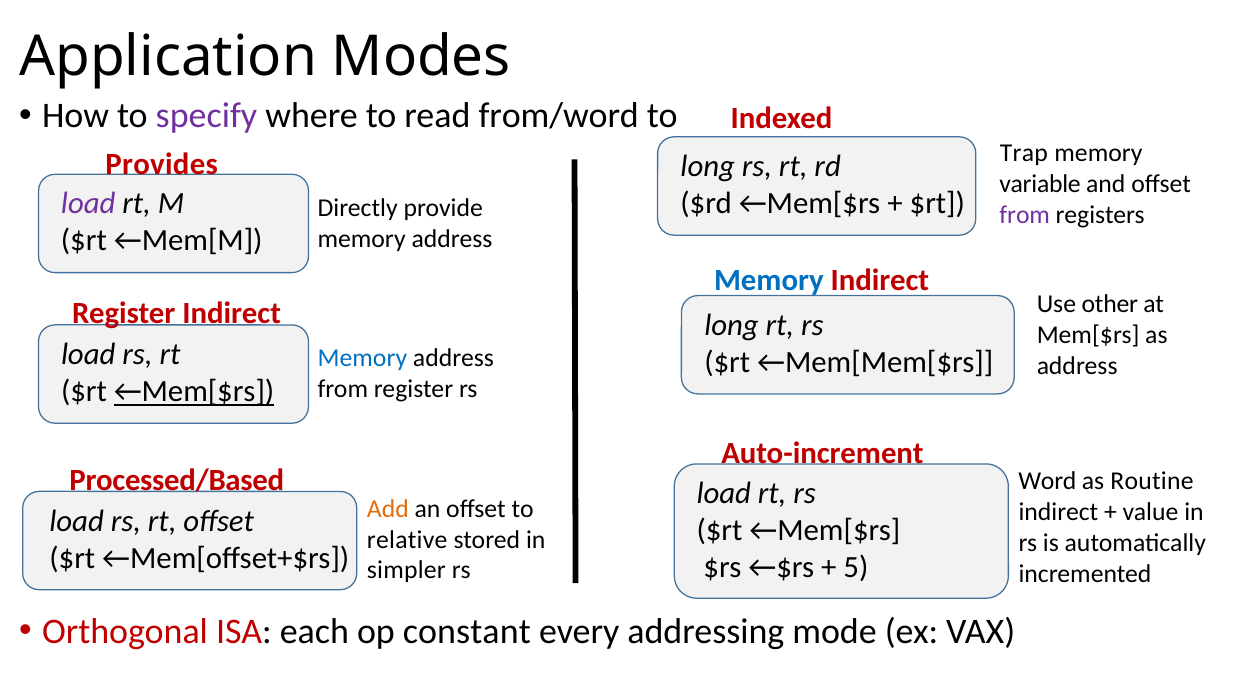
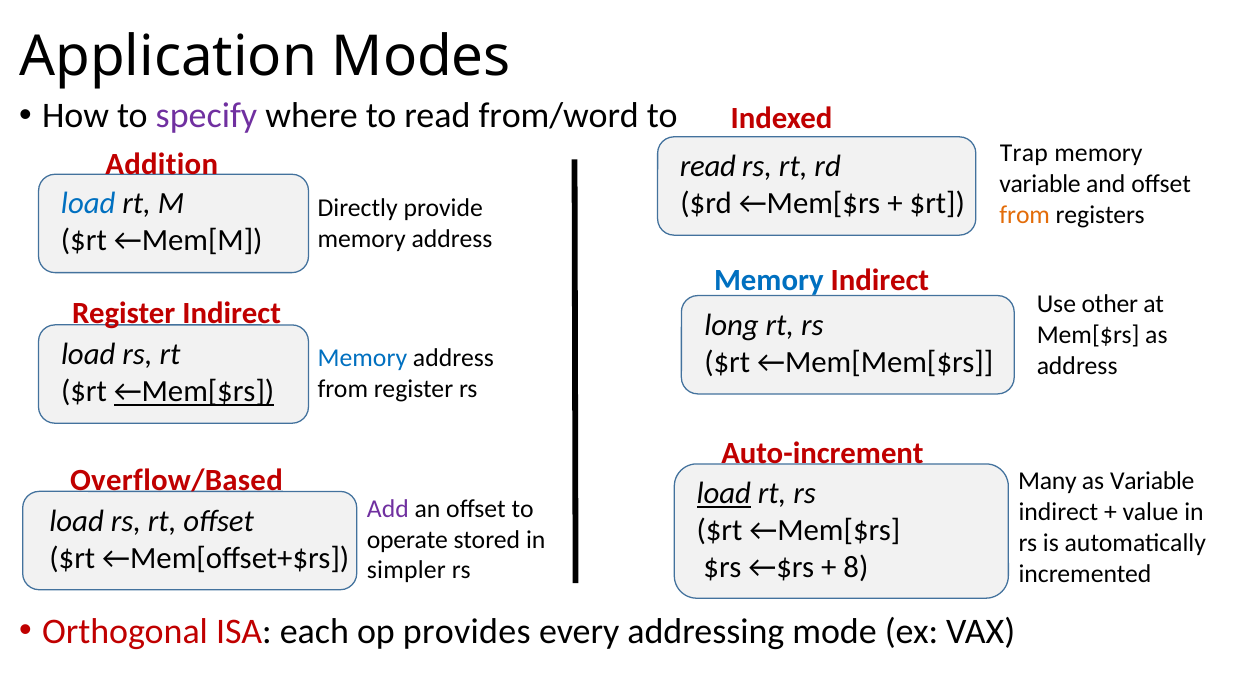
Provides: Provides -> Addition
long at (708, 166): long -> read
load at (88, 204) colour: purple -> blue
from at (1025, 215) colour: purple -> orange
Processed/Based: Processed/Based -> Overflow/Based
Word: Word -> Many
as Routine: Routine -> Variable
load at (724, 494) underline: none -> present
Add colour: orange -> purple
relative: relative -> operate
5: 5 -> 8
constant: constant -> provides
